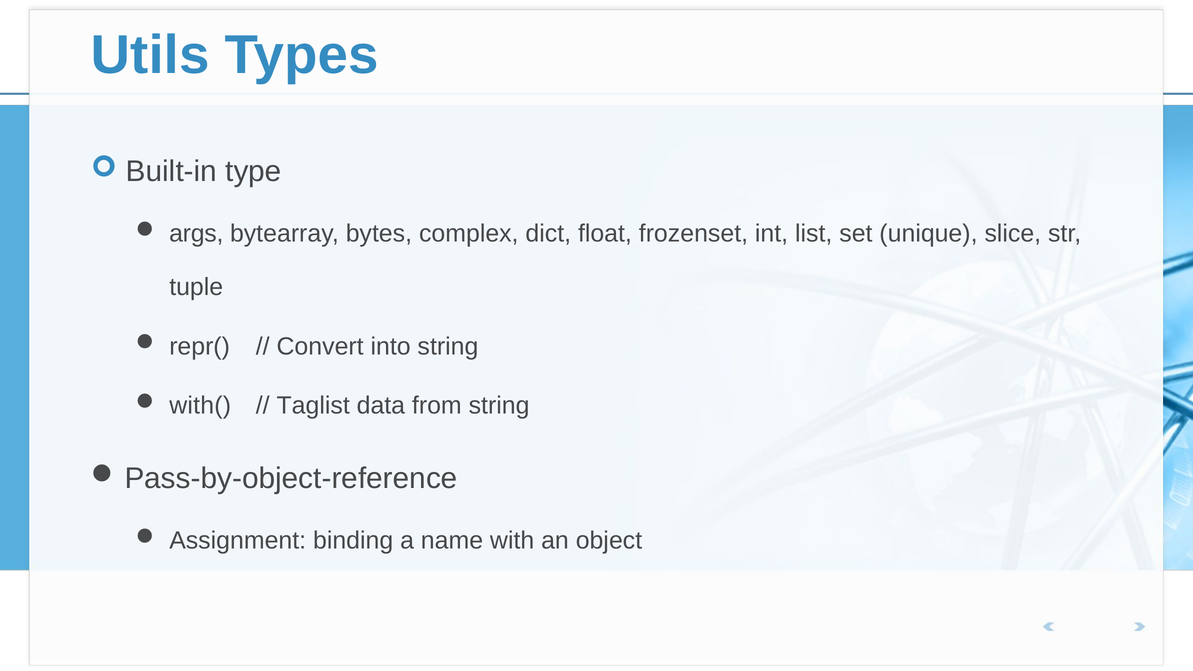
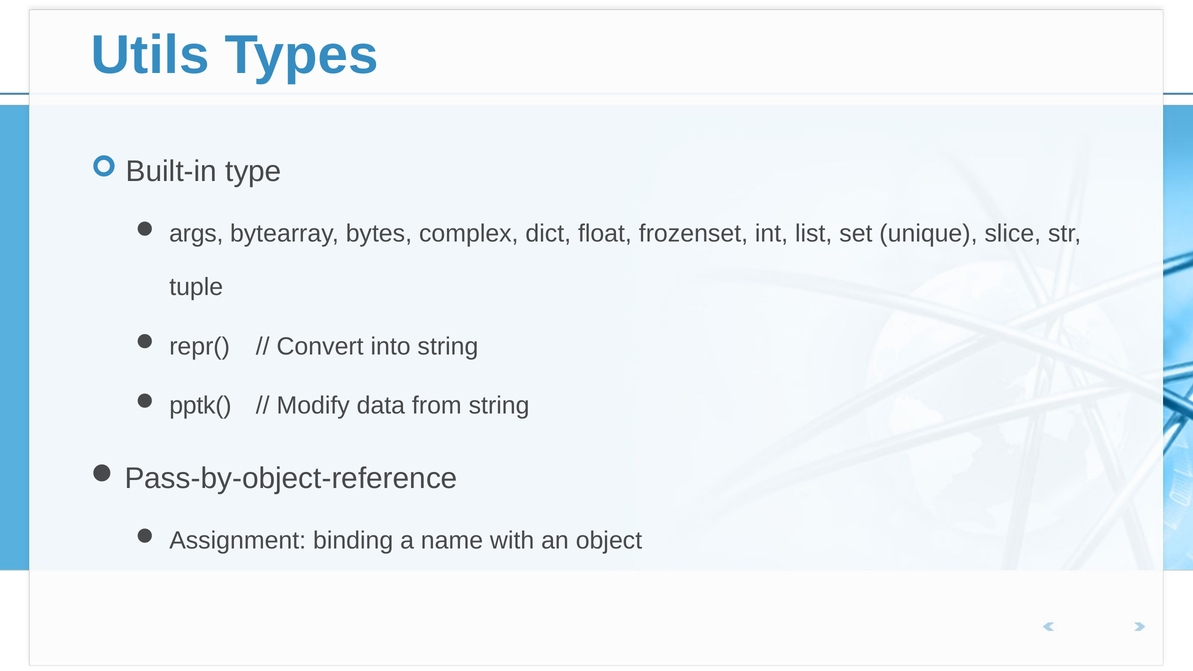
with(: with( -> pptk(
Taglist: Taglist -> Modify
